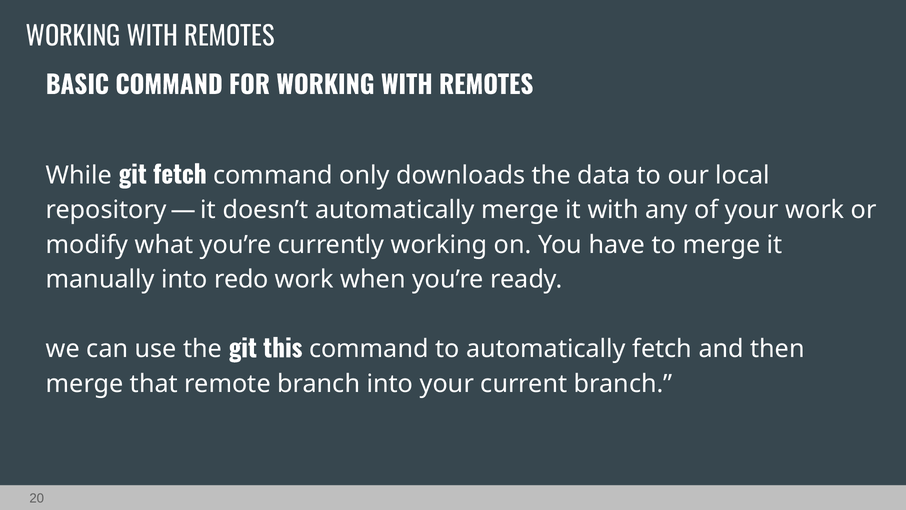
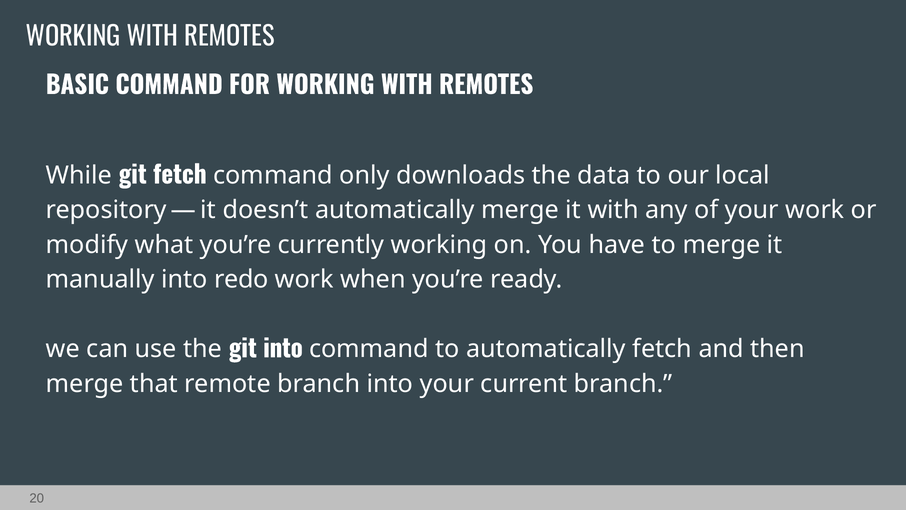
git this: this -> into
